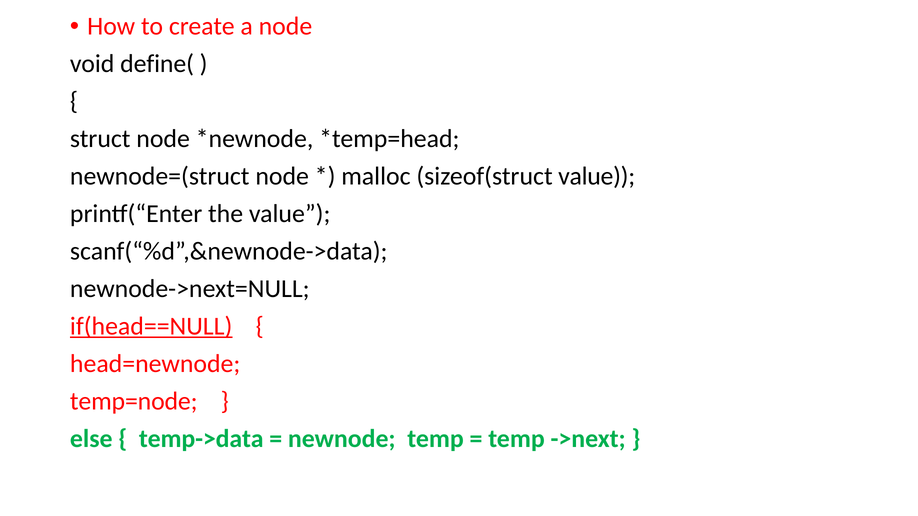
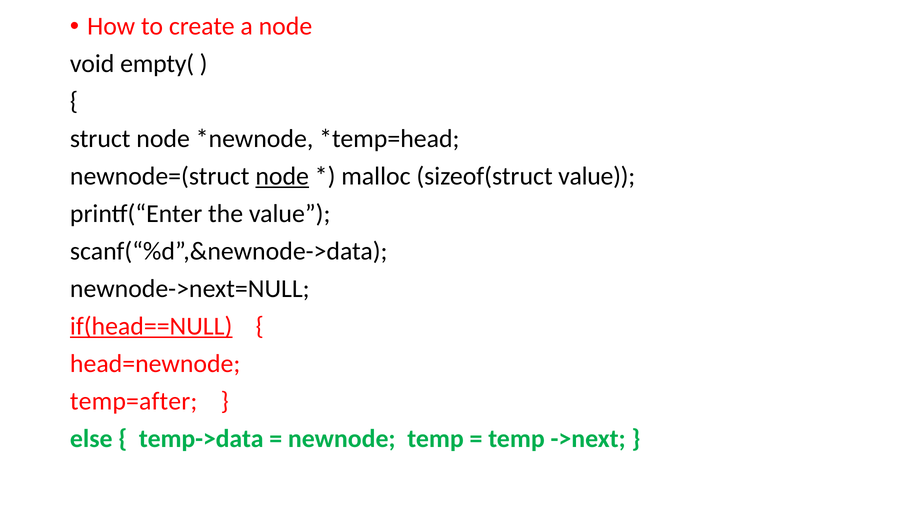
define(: define( -> empty(
node at (282, 176) underline: none -> present
temp=node: temp=node -> temp=after
